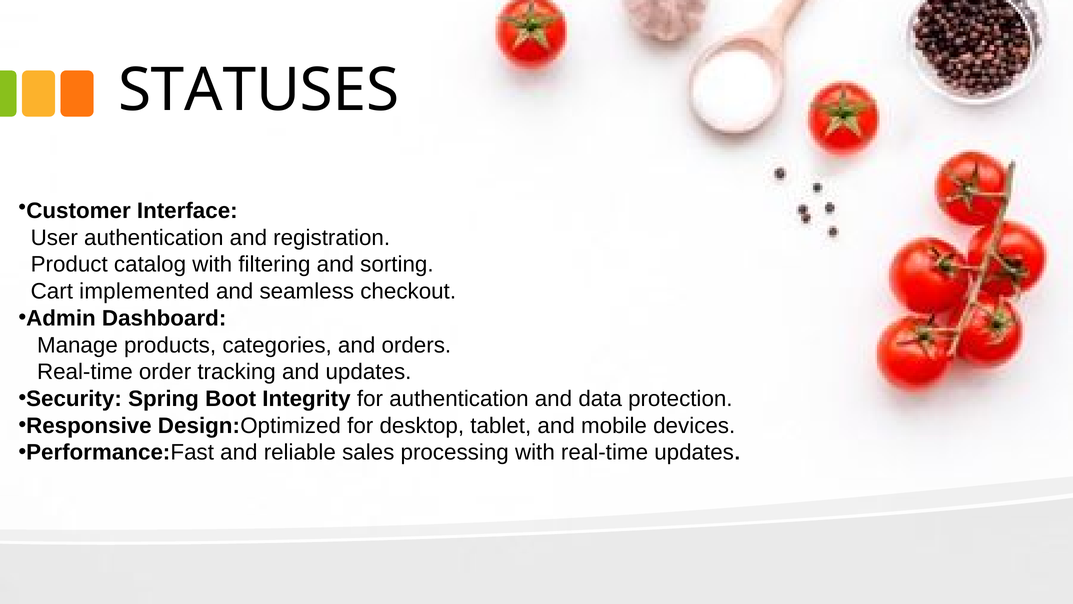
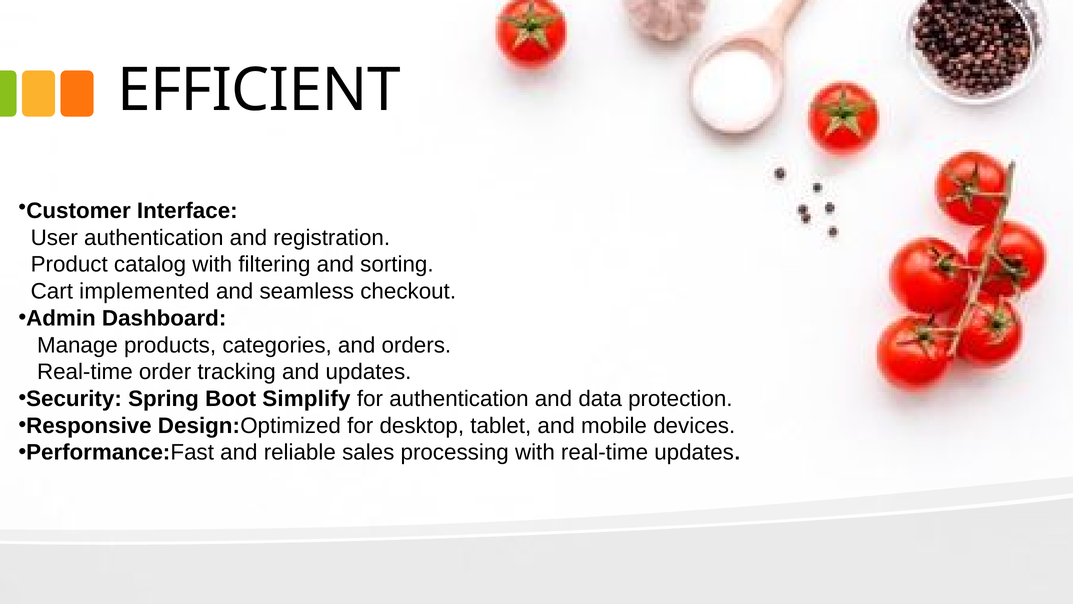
STATUSES: STATUSES -> EFFICIENT
Integrity: Integrity -> Simplify
